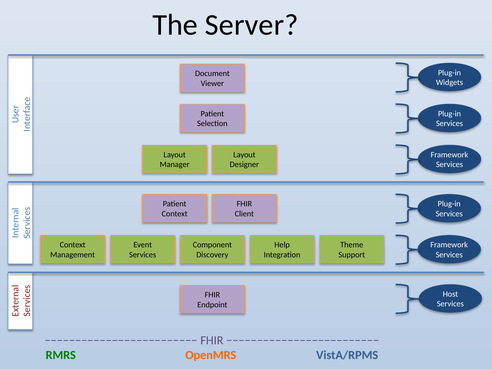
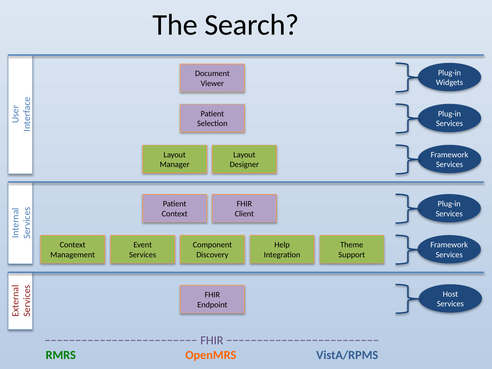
Server: Server -> Search
